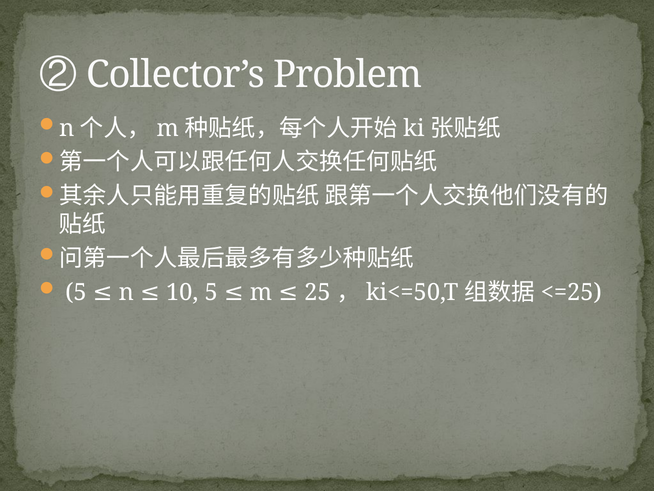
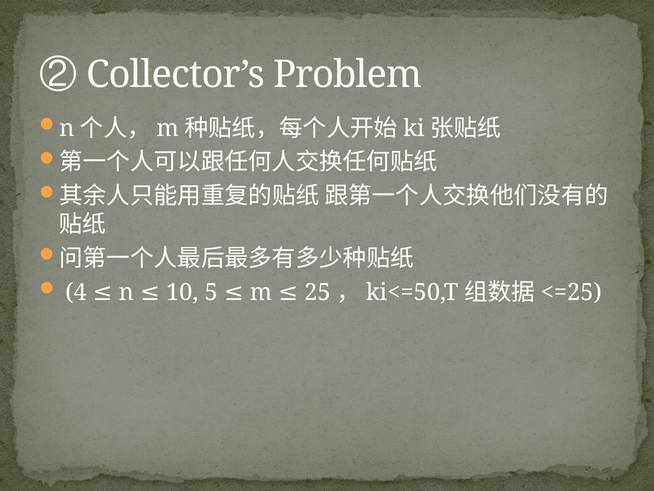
5 at (76, 292): 5 -> 4
